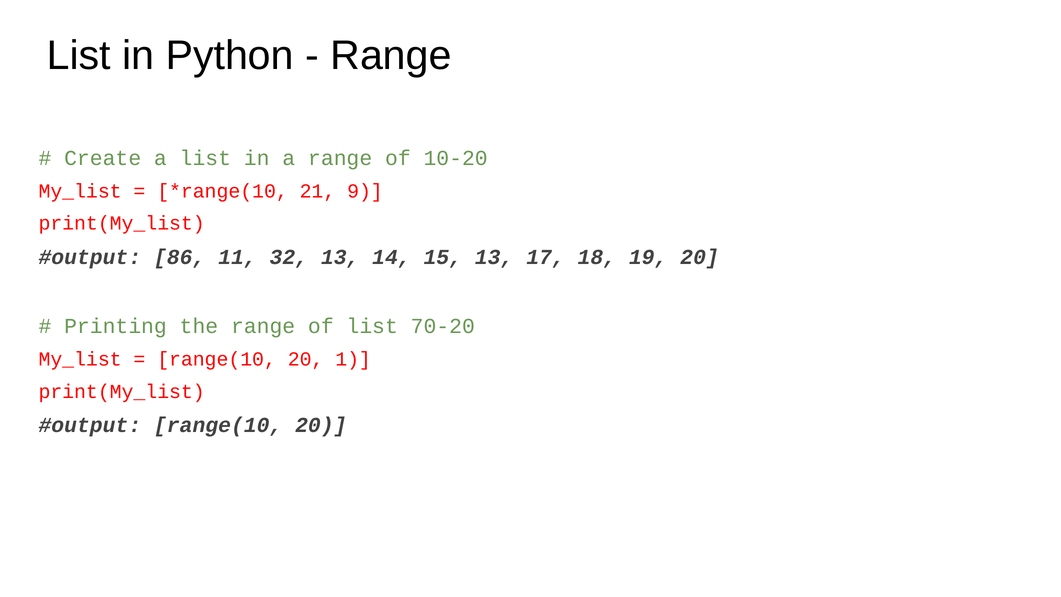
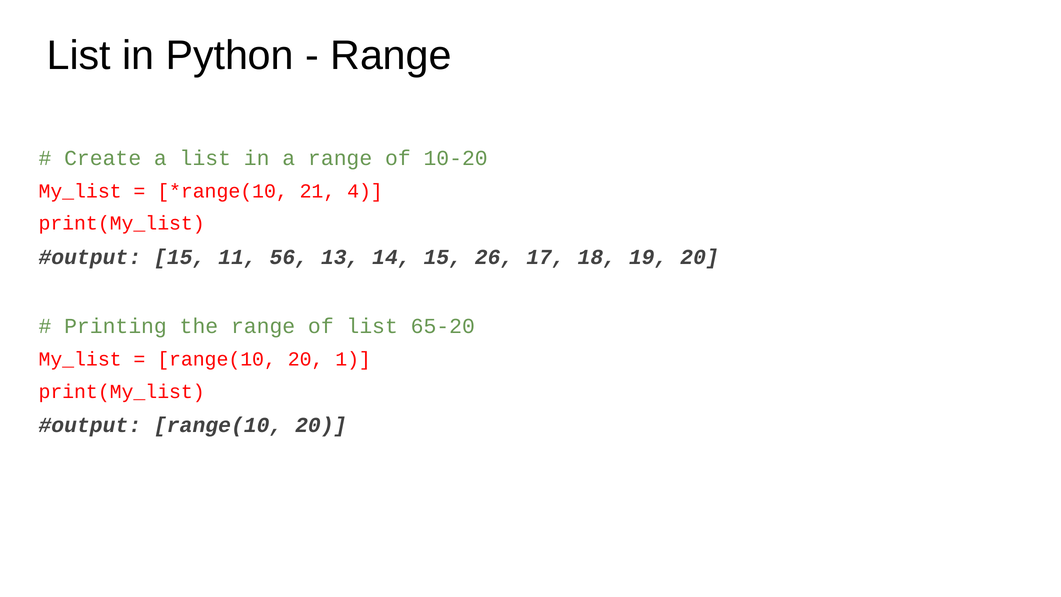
9: 9 -> 4
86 at (180, 257): 86 -> 15
32: 32 -> 56
15 13: 13 -> 26
70-20: 70-20 -> 65-20
